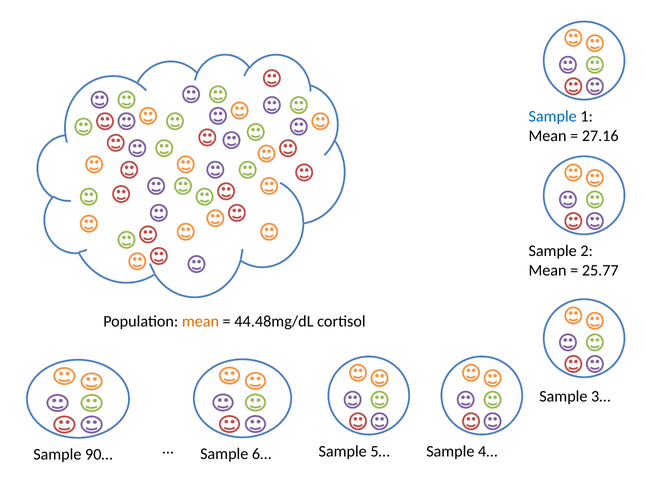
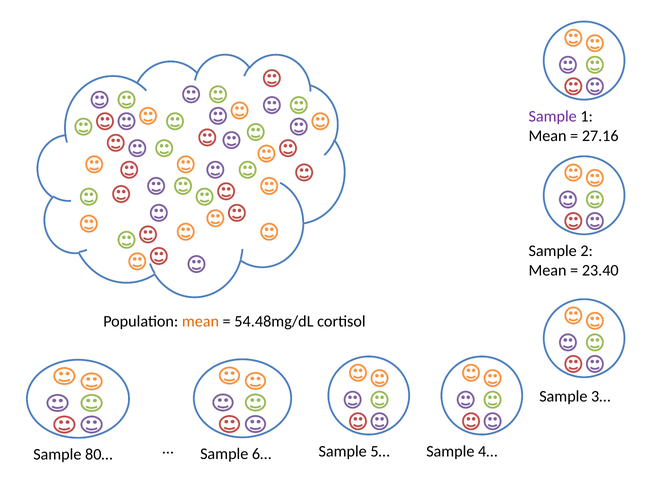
Sample at (553, 116) colour: blue -> purple
25.77: 25.77 -> 23.40
44.48mg/dL: 44.48mg/dL -> 54.48mg/dL
90…: 90… -> 80…
